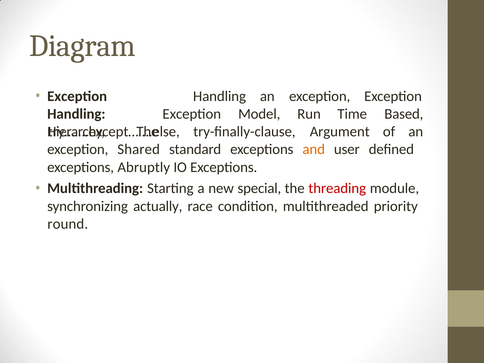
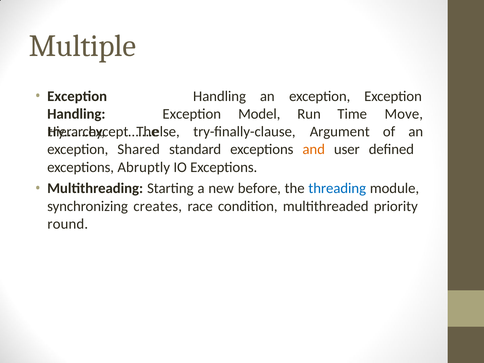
Diagram: Diagram -> Multiple
Based: Based -> Move
special: special -> before
threading colour: red -> blue
actually: actually -> creates
